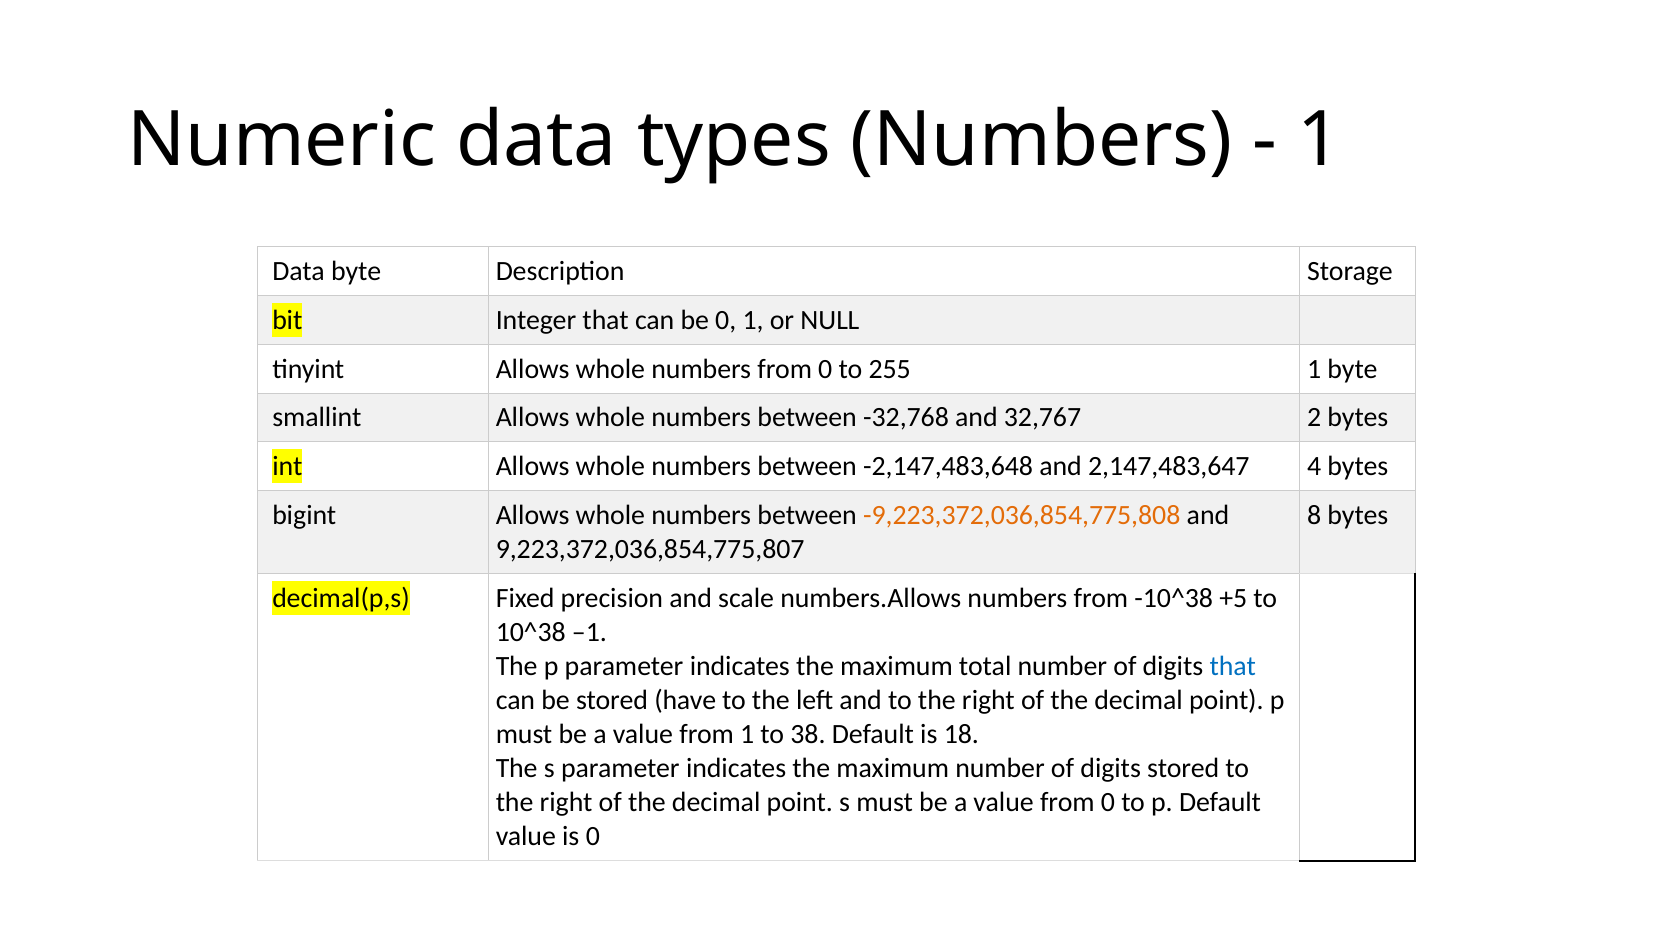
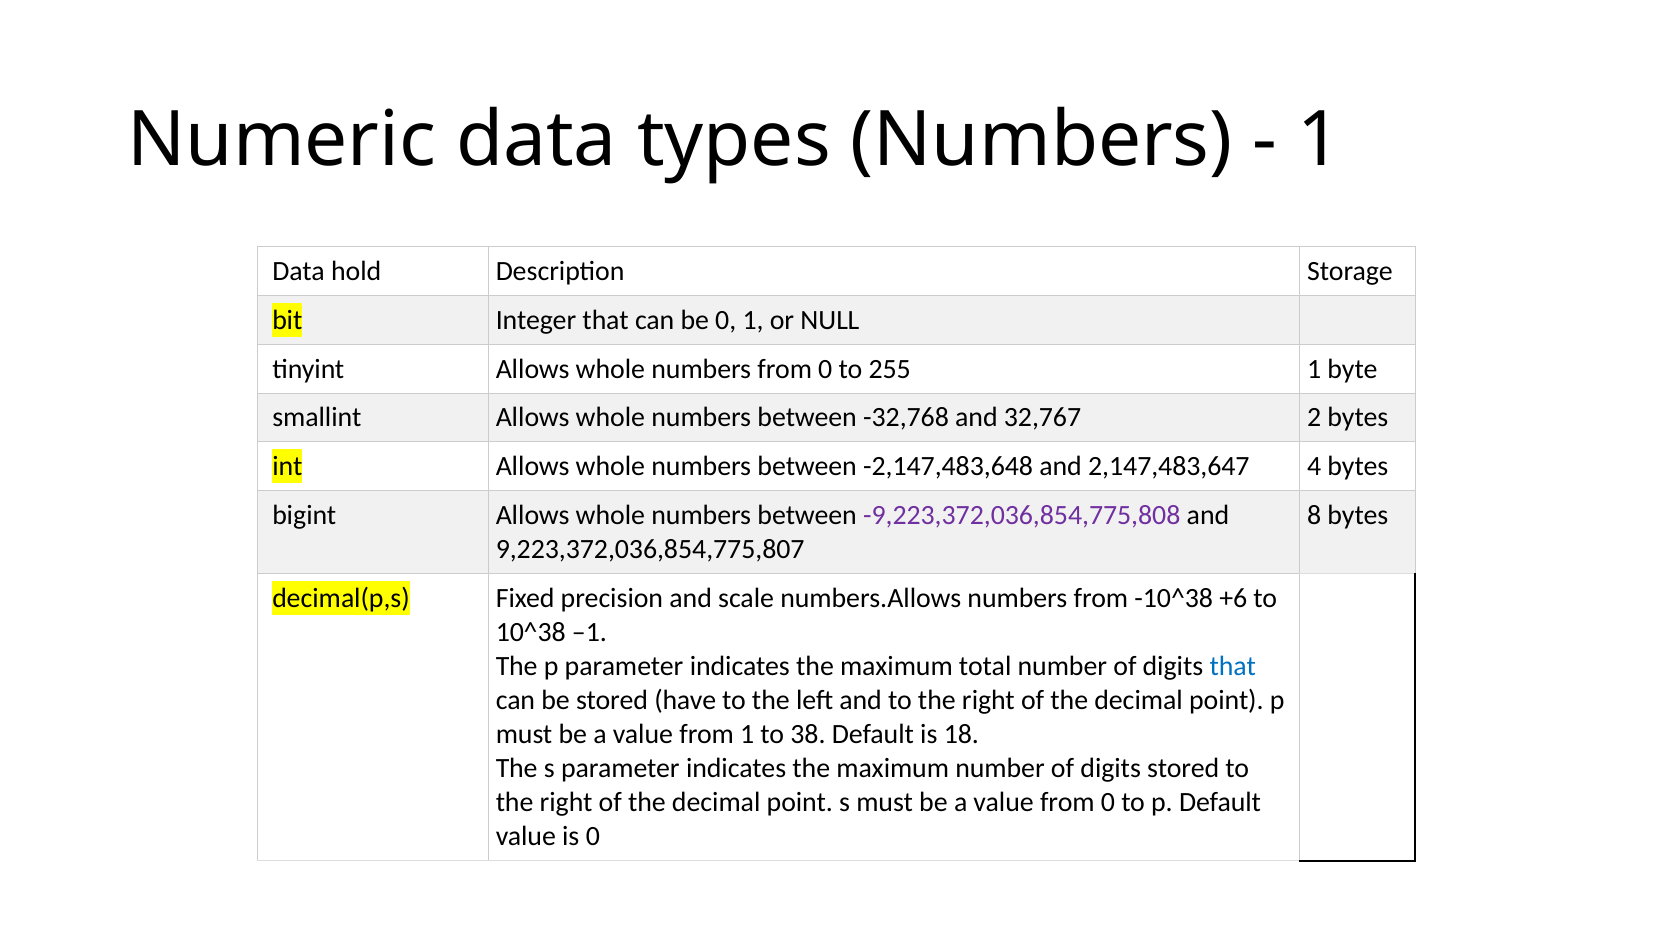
Data byte: byte -> hold
-9,223,372,036,854,775,808 colour: orange -> purple
+5: +5 -> +6
